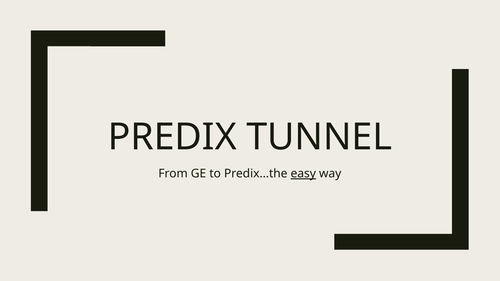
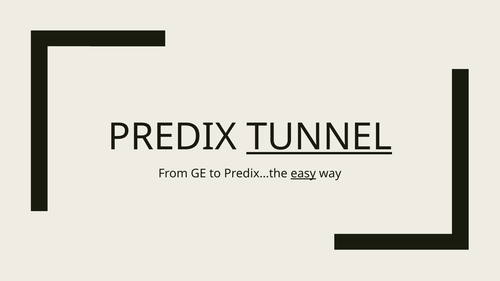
TUNNEL underline: none -> present
